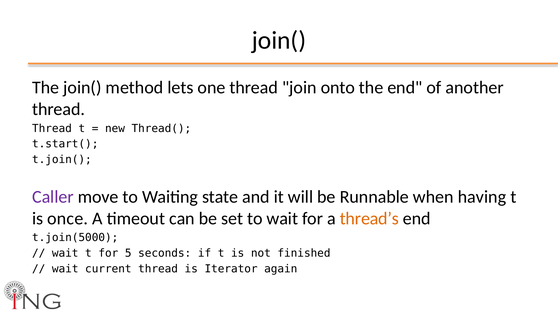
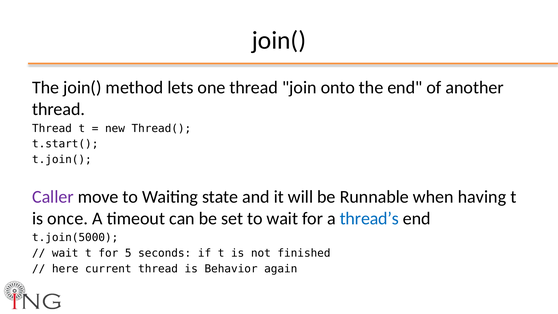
thread’s colour: orange -> blue
wait at (65, 269): wait -> here
Iterator: Iterator -> Behavior
